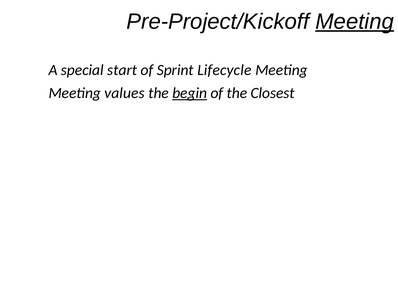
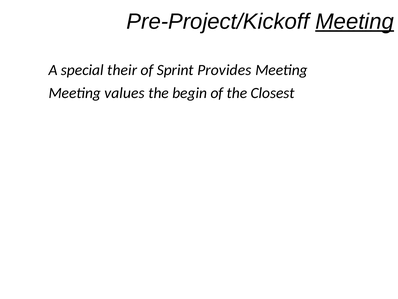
start: start -> their
Lifecycle: Lifecycle -> Provides
begin underline: present -> none
